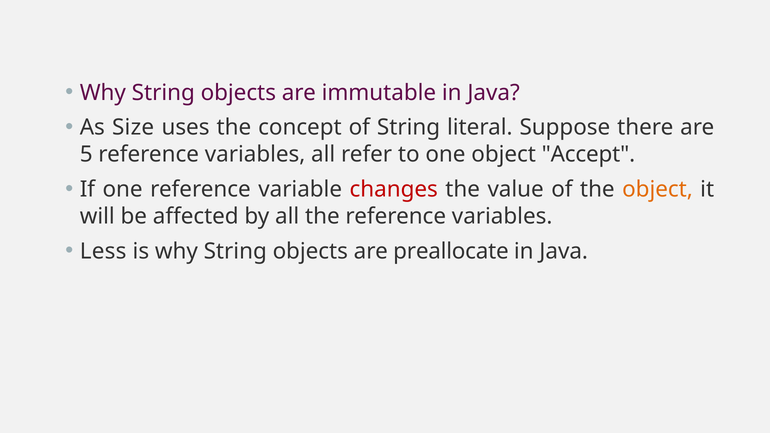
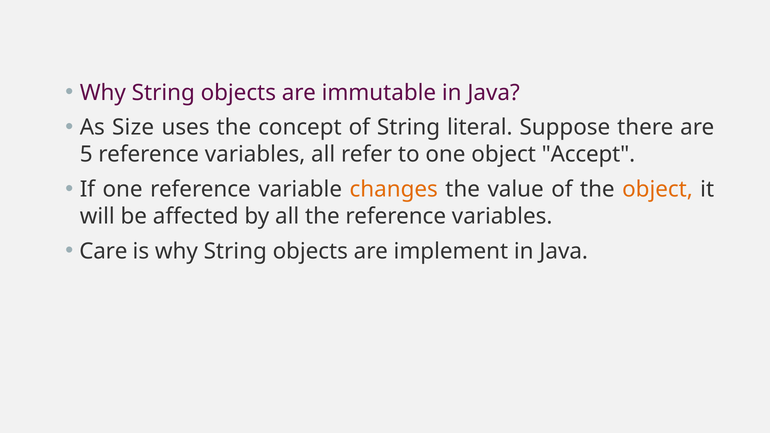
changes colour: red -> orange
Less: Less -> Care
preallocate: preallocate -> implement
